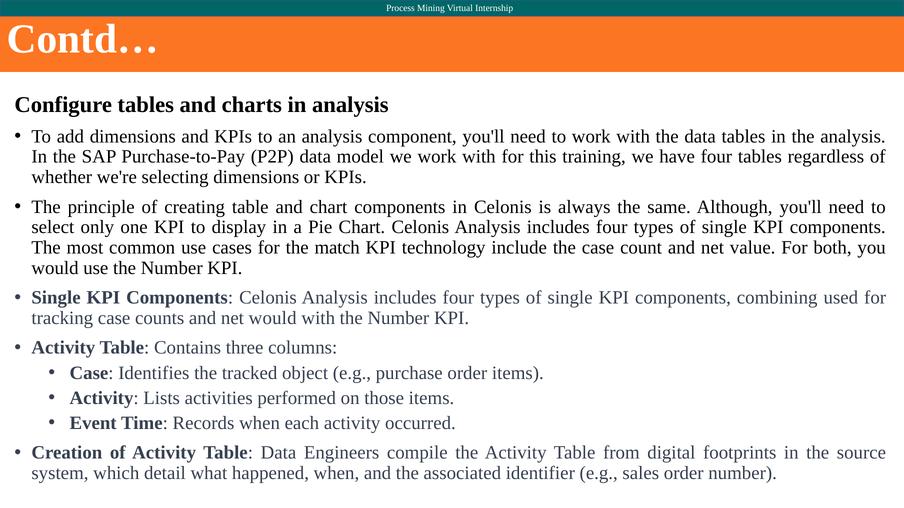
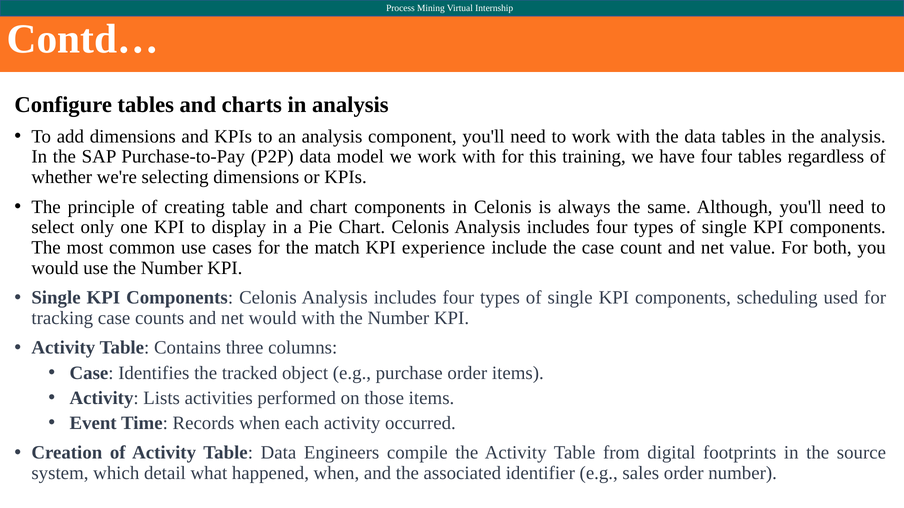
technology: technology -> experience
combining: combining -> scheduling
